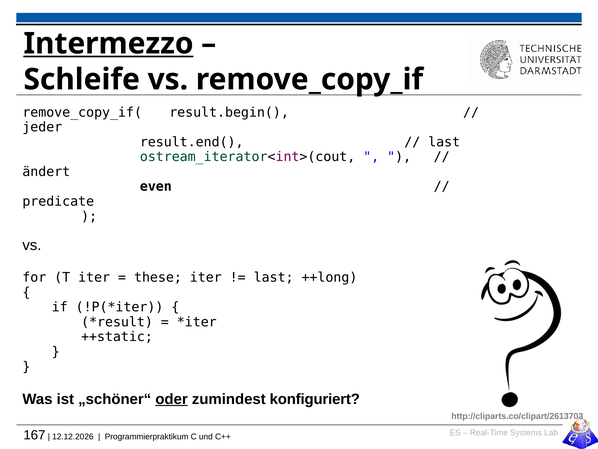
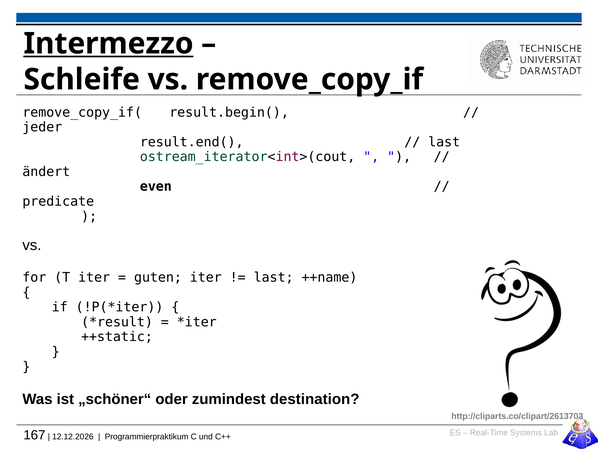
these: these -> guten
++long: ++long -> ++name
oder underline: present -> none
konfiguriert: konfiguriert -> destination
